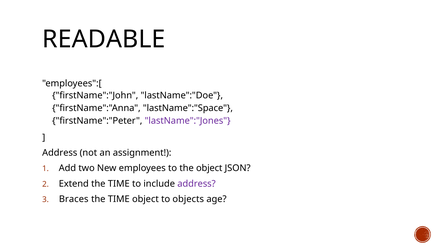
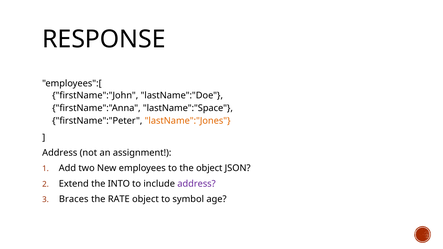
READABLE: READABLE -> RESPONSE
lastName":"Jones colour: purple -> orange
Extend the TIME: TIME -> INTO
TIME at (119, 199): TIME -> RATE
objects: objects -> symbol
